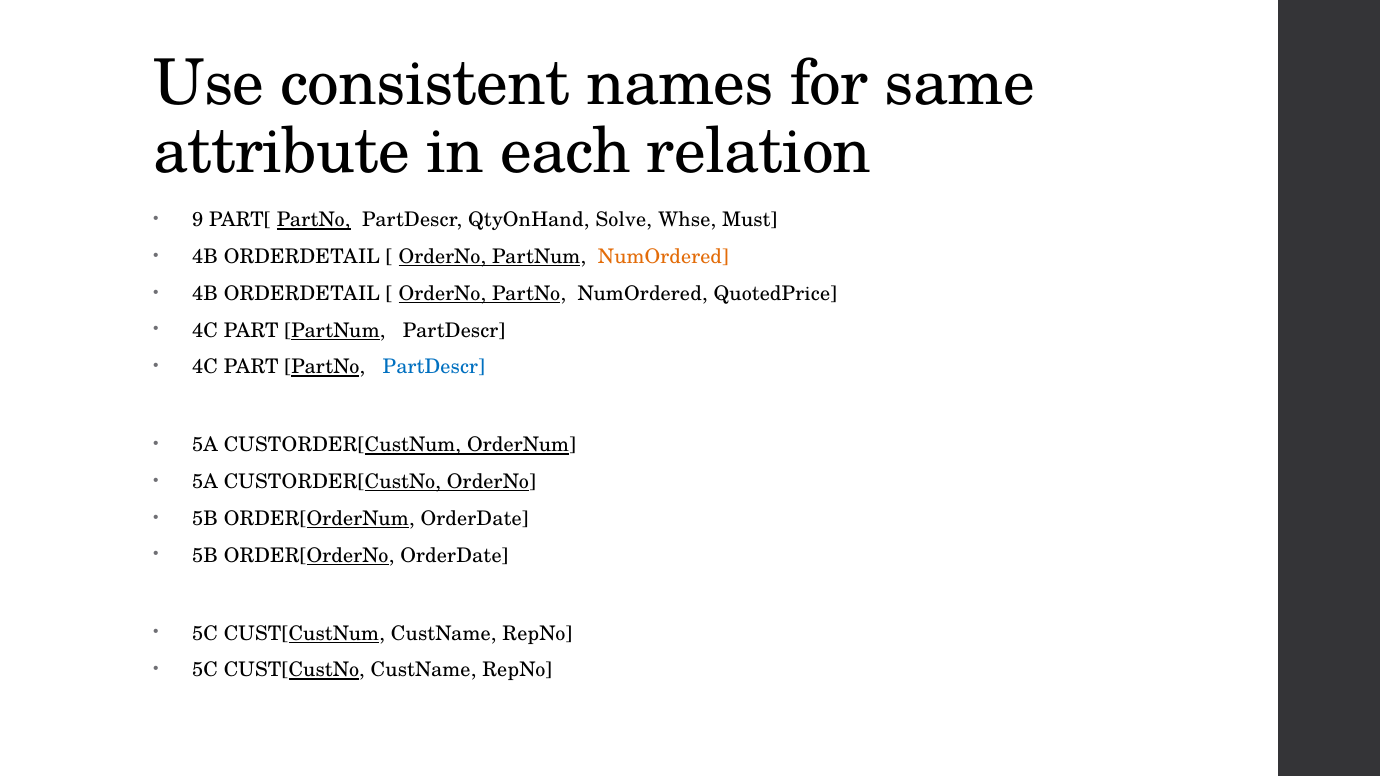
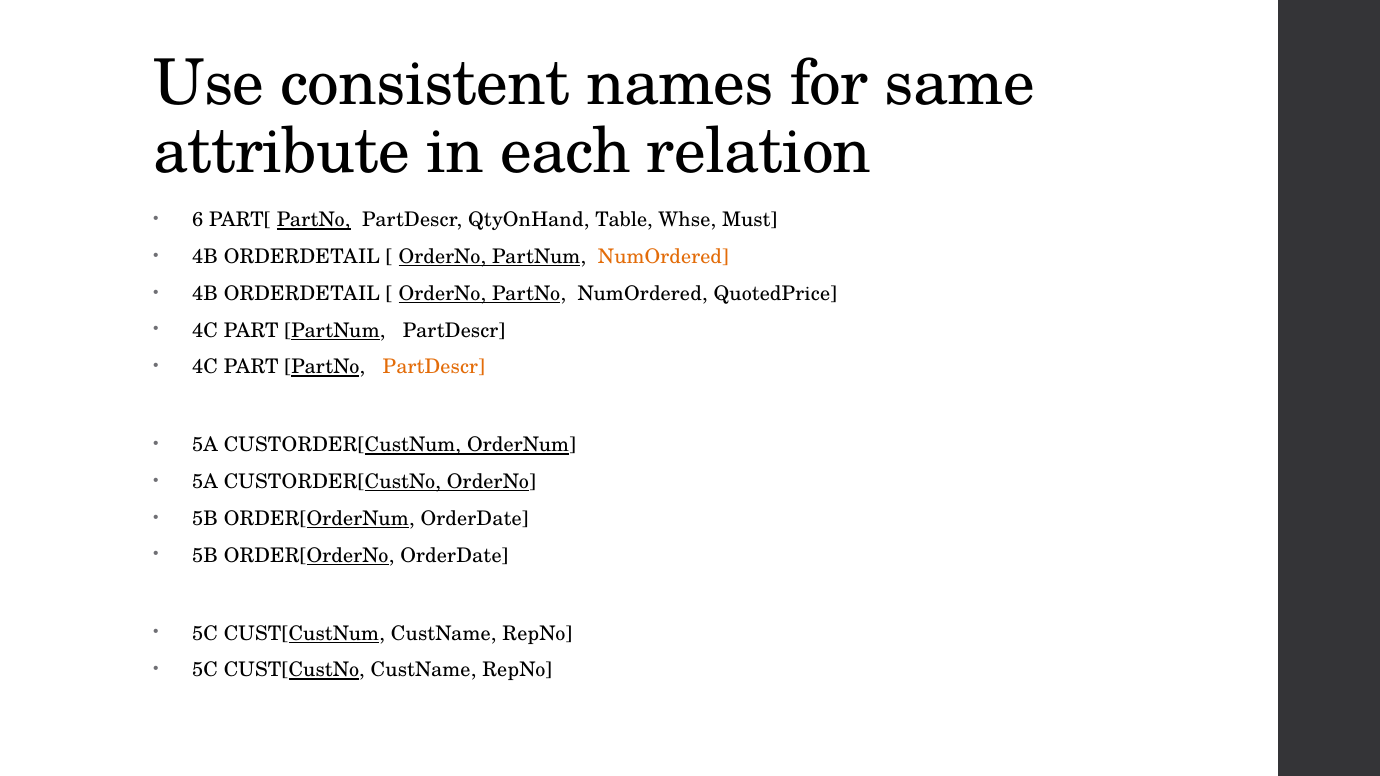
9: 9 -> 6
Solve: Solve -> Table
PartDescr at (434, 367) colour: blue -> orange
